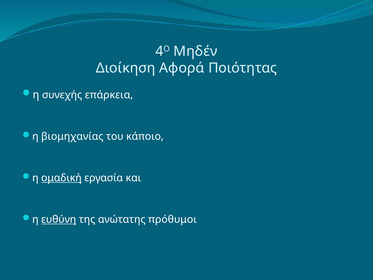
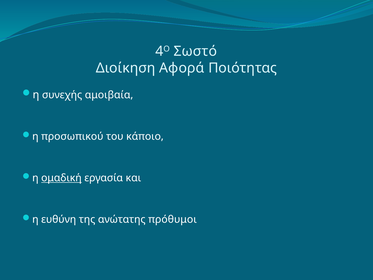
Μηδέν: Μηδέν -> Σωστό
επάρκεια: επάρκεια -> αμοιβαία
βιομηχανίας: βιομηχανίας -> προσωπικού
ευθύνη underline: present -> none
